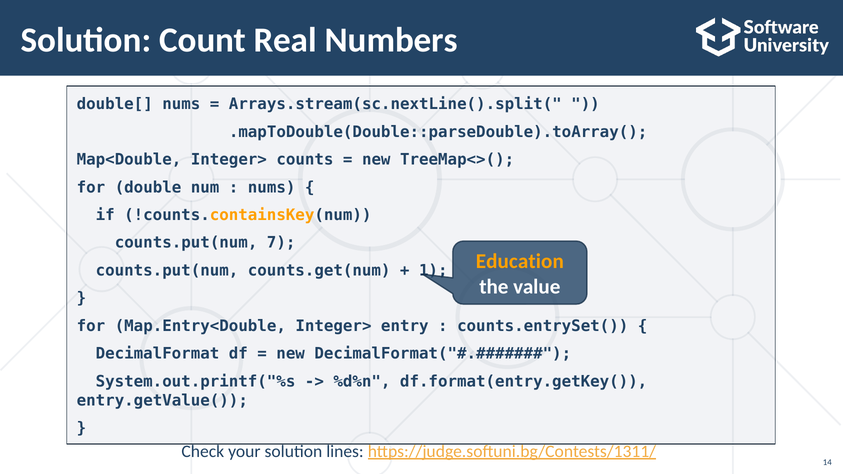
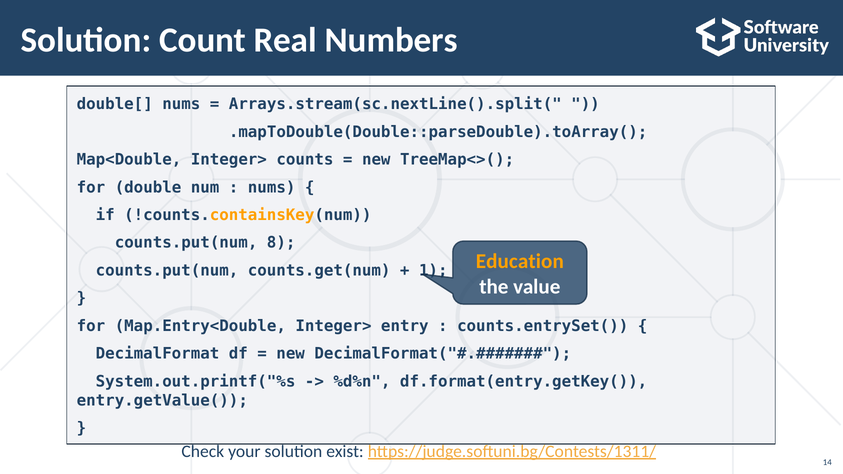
7: 7 -> 8
lines: lines -> exist
